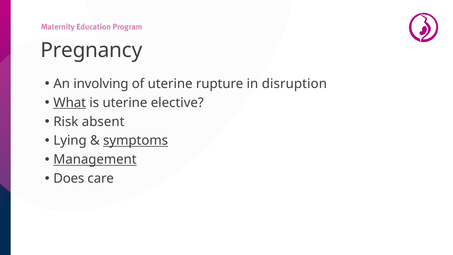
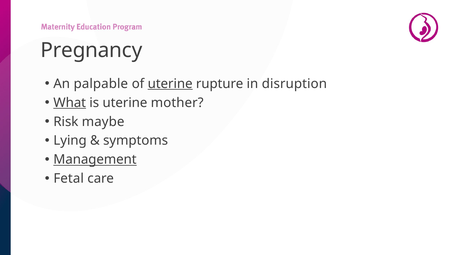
involving: involving -> palpable
uterine at (170, 84) underline: none -> present
elective: elective -> mother
absent: absent -> maybe
symptoms underline: present -> none
Does: Does -> Fetal
